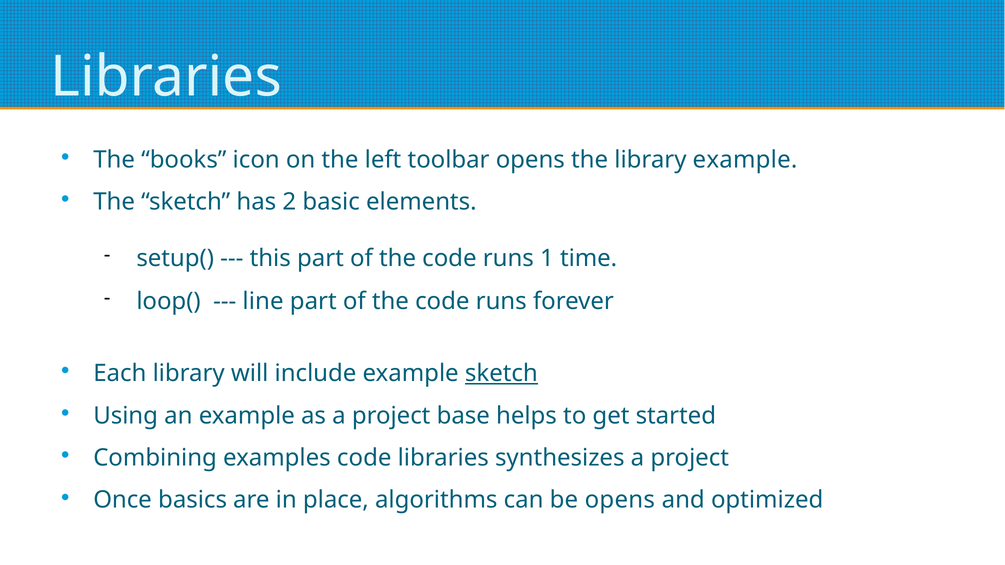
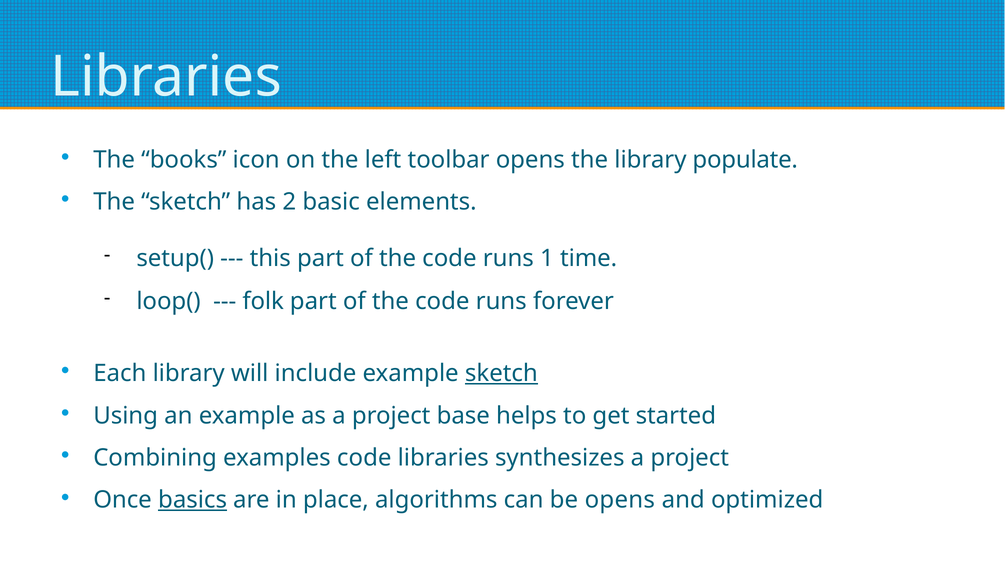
library example: example -> populate
line: line -> folk
basics underline: none -> present
